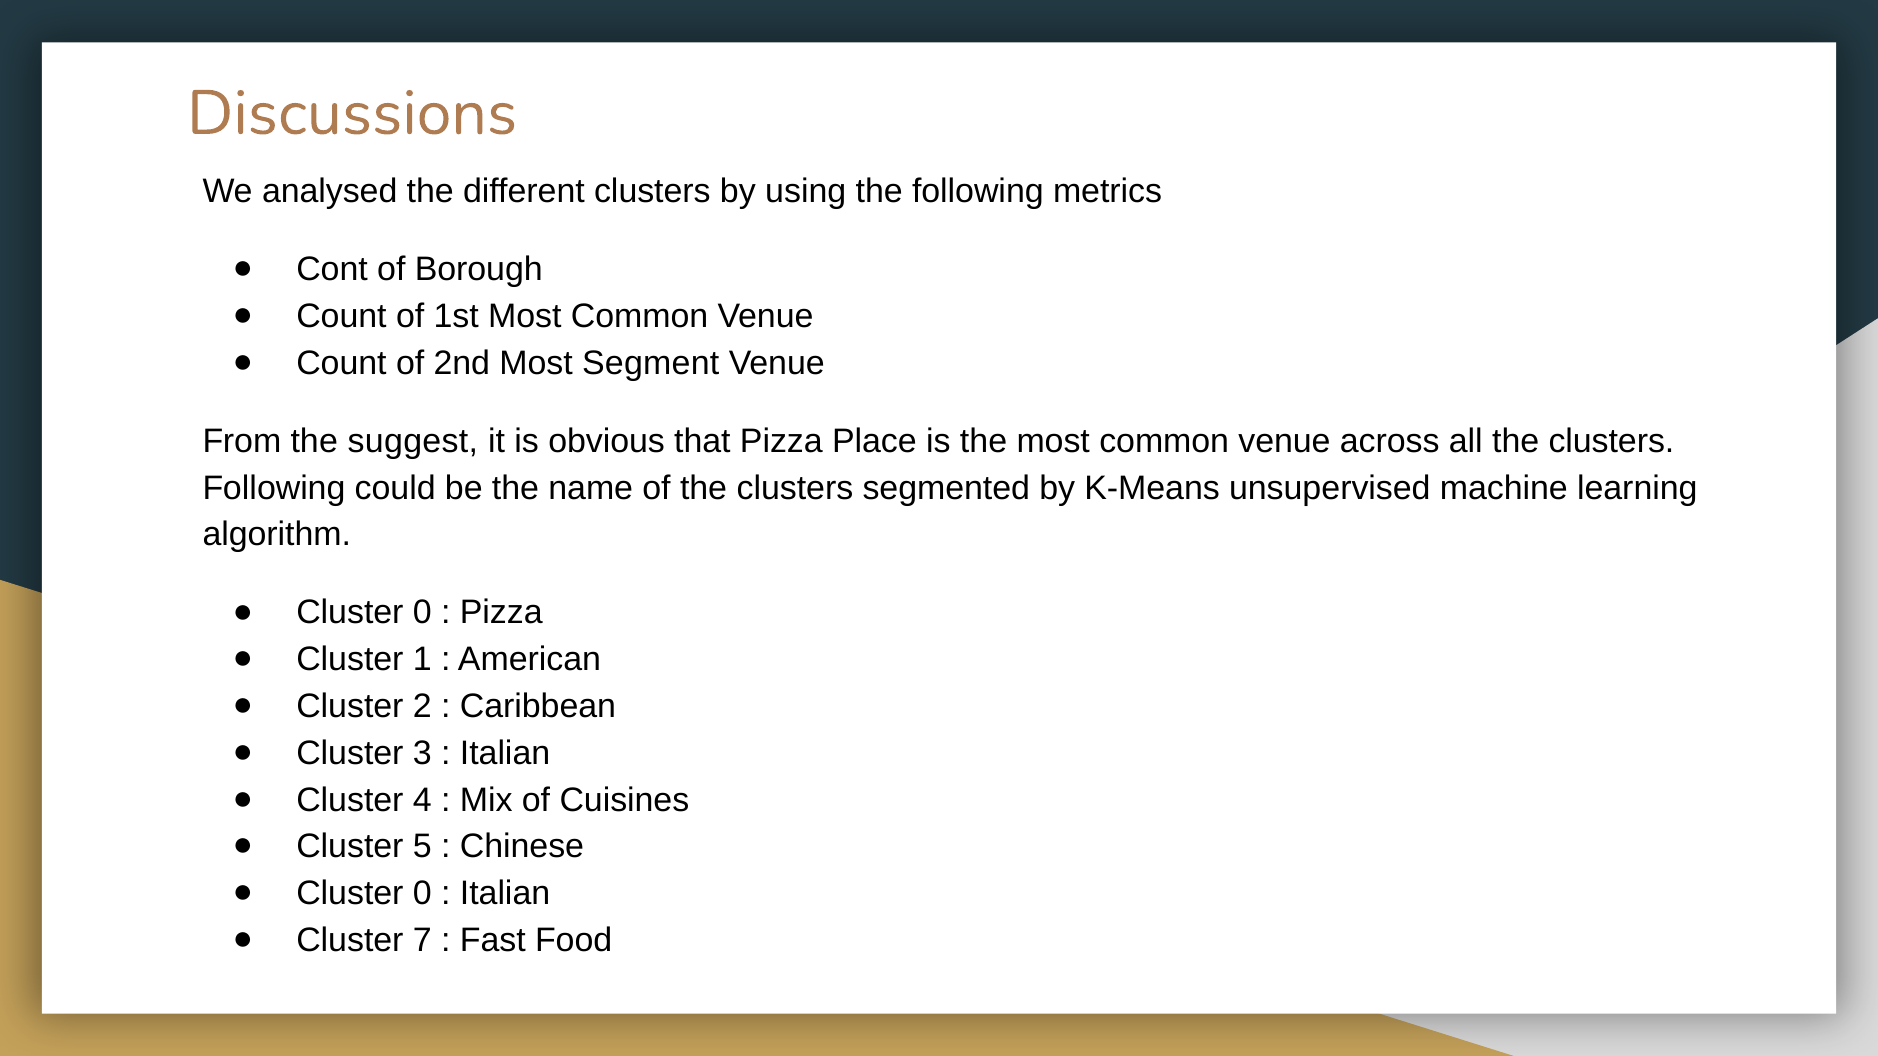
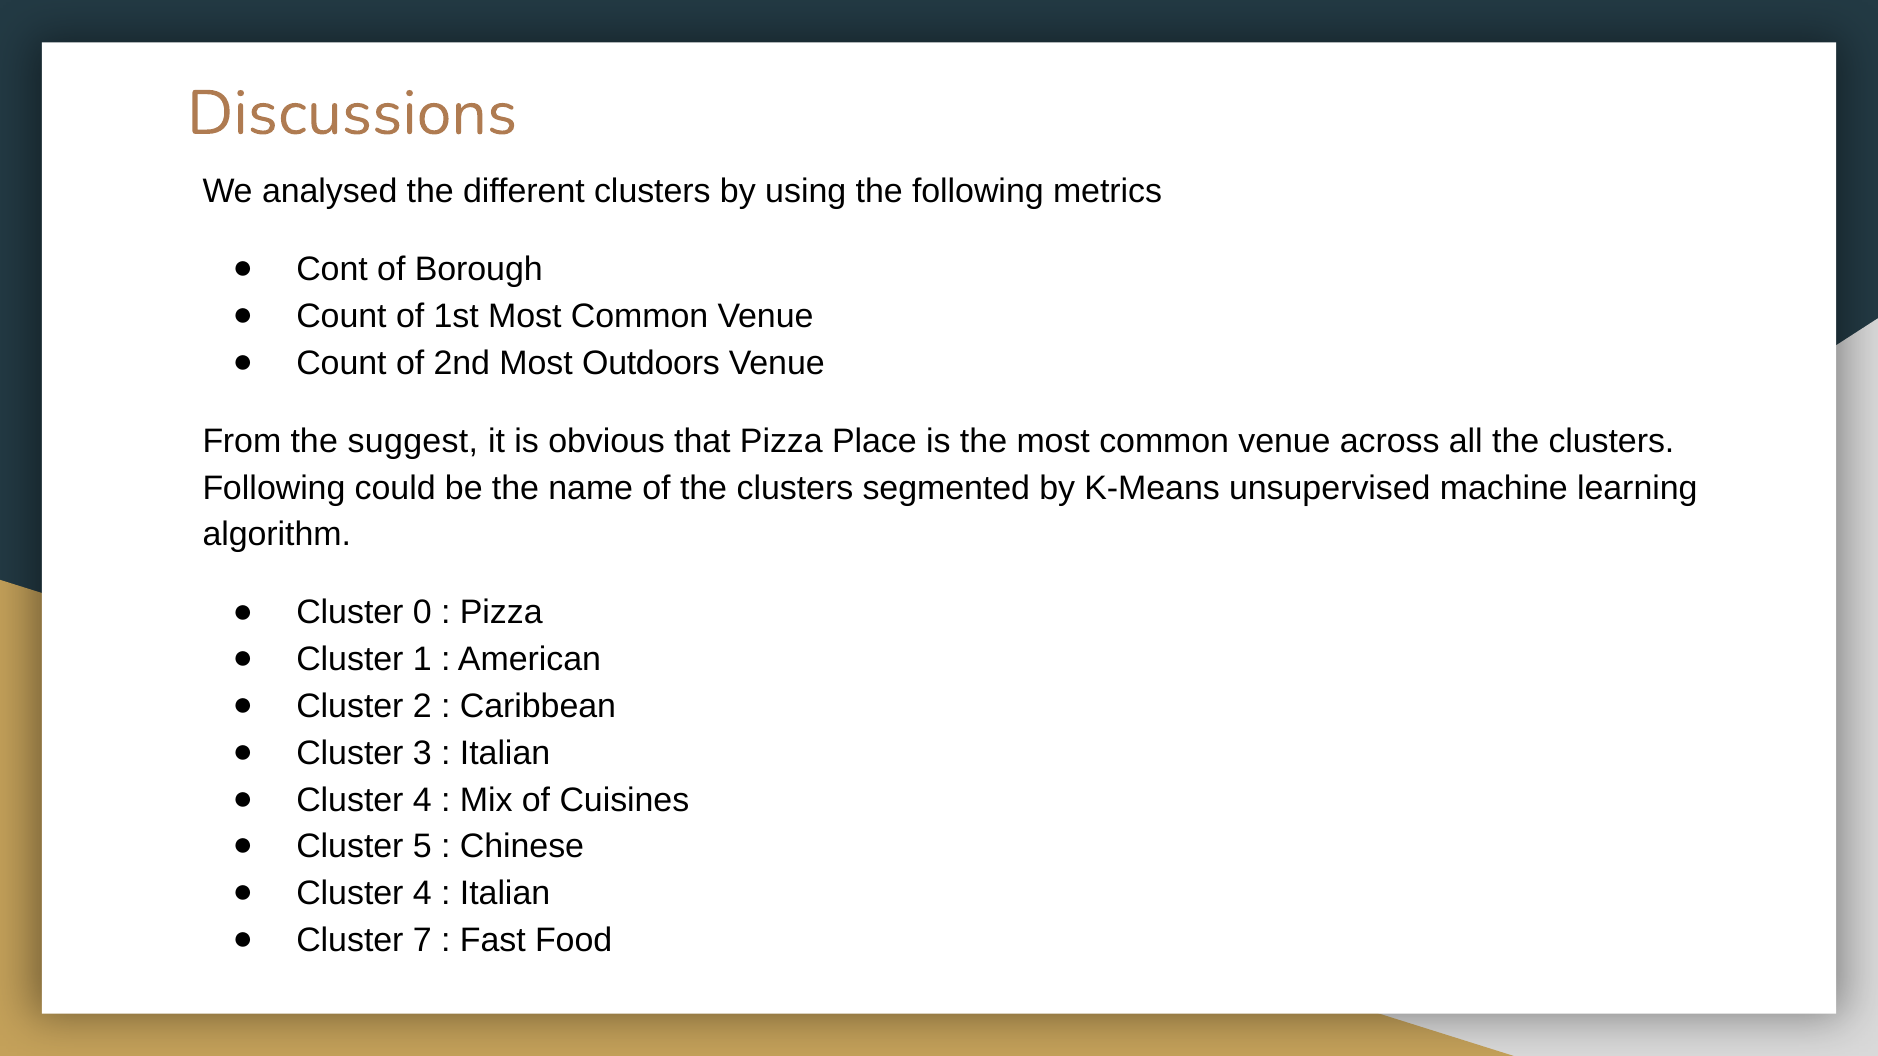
Segment: Segment -> Outdoors
0 at (422, 894): 0 -> 4
